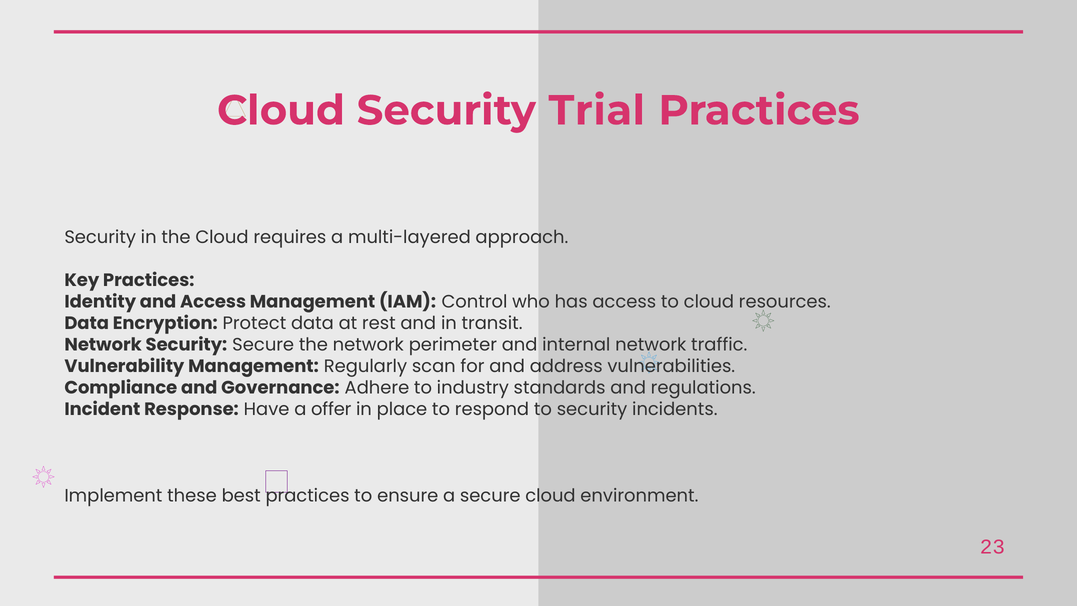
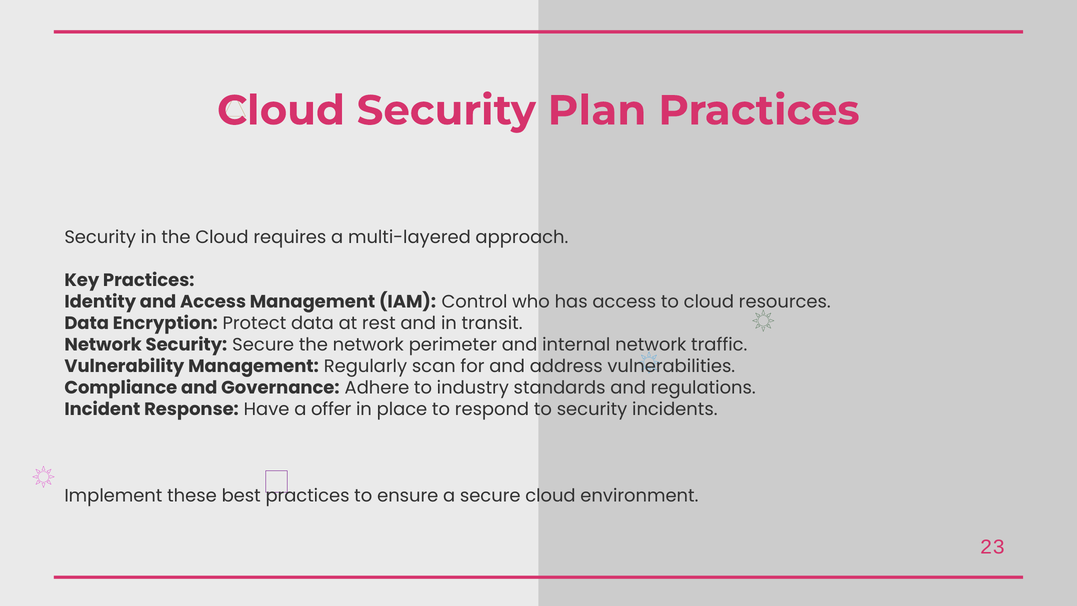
Trial: Trial -> Plan
